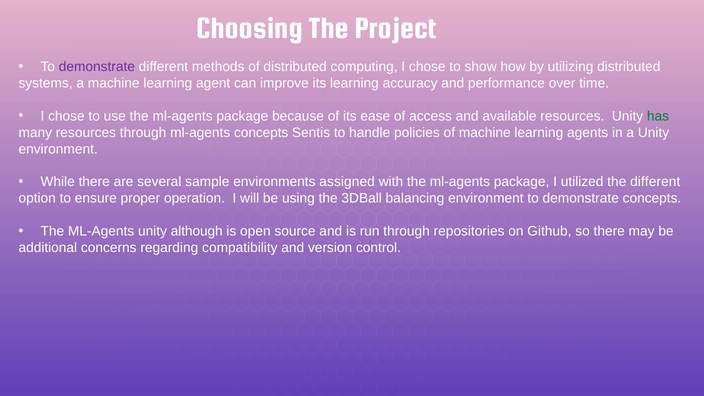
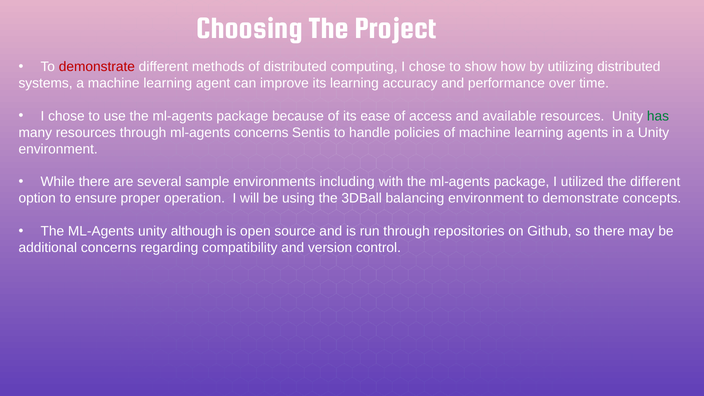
demonstrate at (97, 67) colour: purple -> red
ml-agents concepts: concepts -> concerns
assigned: assigned -> including
